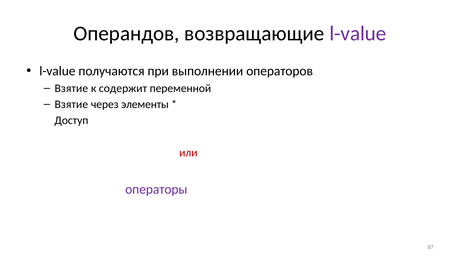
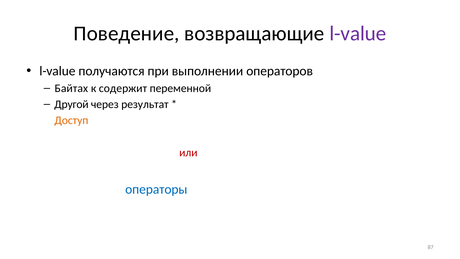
Операндов: Операндов -> Поведение
Взятие at (71, 88): Взятие -> Байтах
Взятие at (71, 104): Взятие -> Другой
элементы: элементы -> результат
Доступ at (71, 120) colour: black -> orange
операторы colour: purple -> blue
